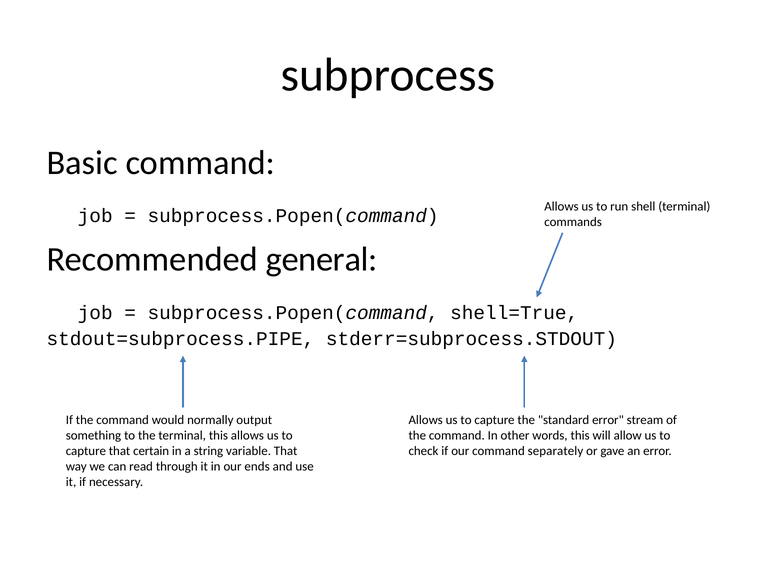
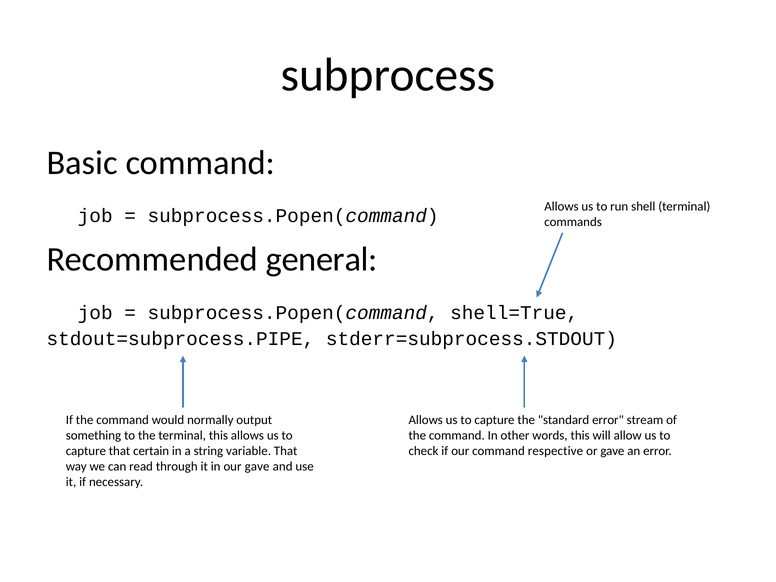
separately: separately -> respective
our ends: ends -> gave
